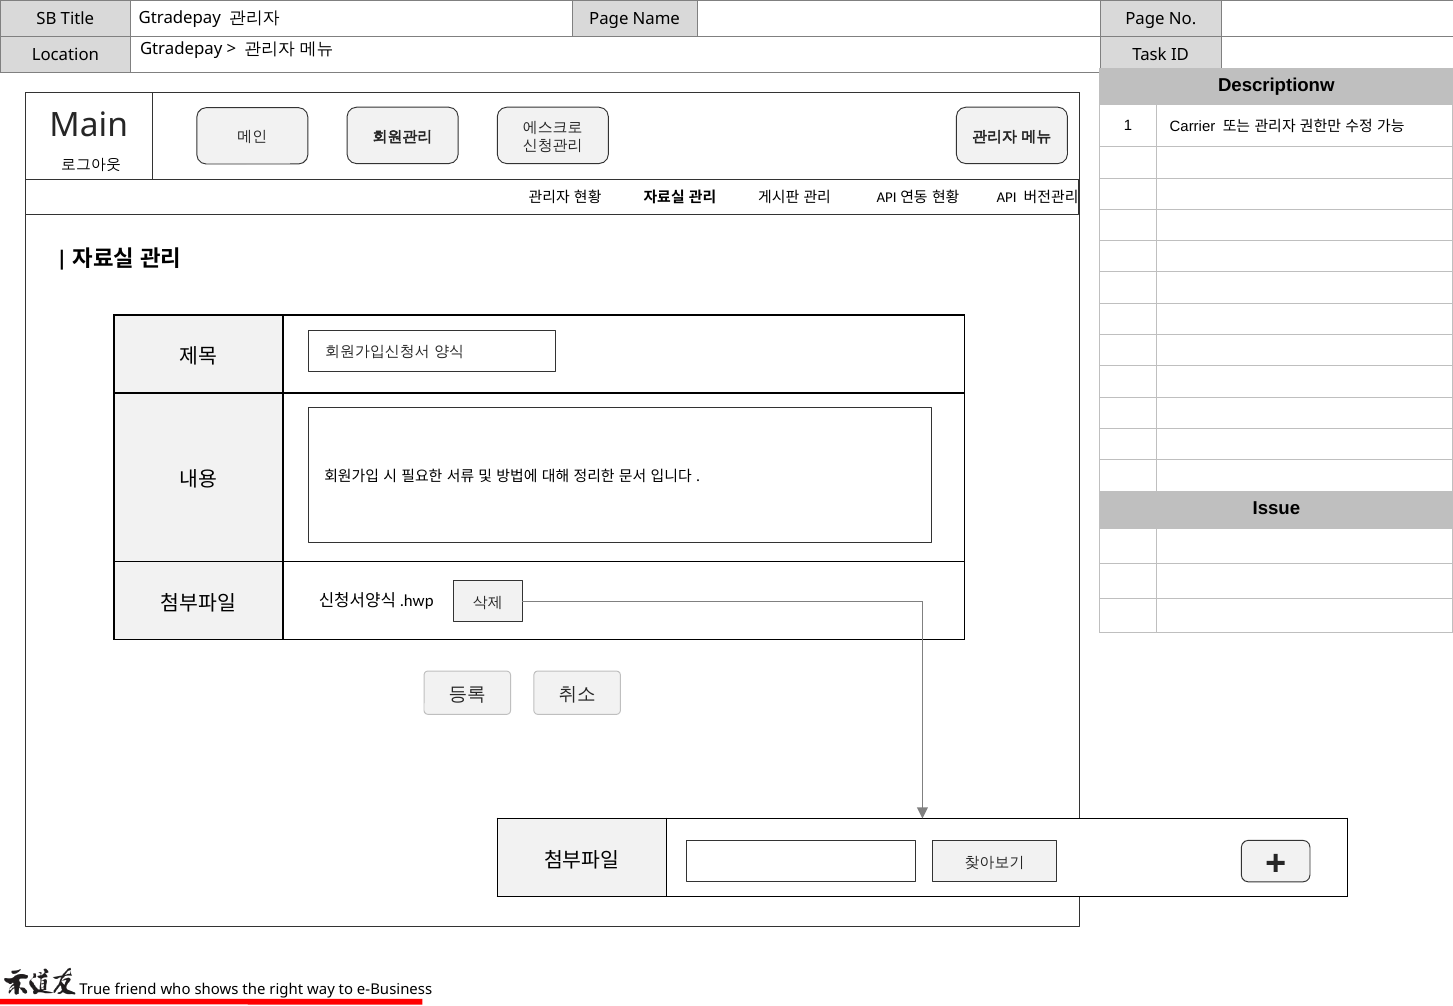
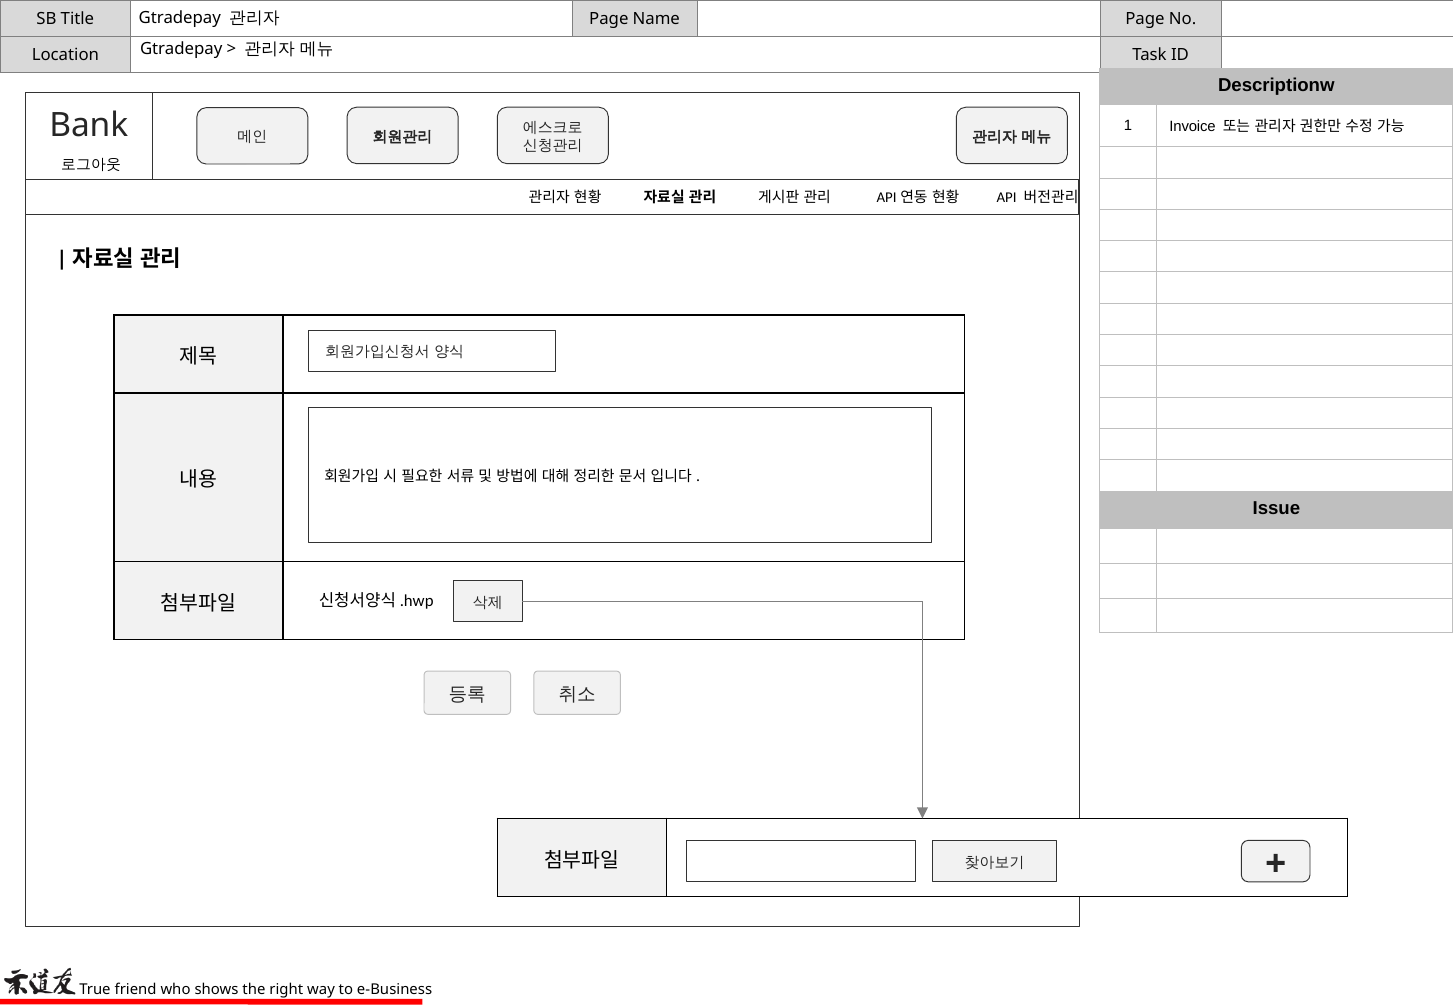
Main: Main -> Bank
Carrier: Carrier -> Invoice
